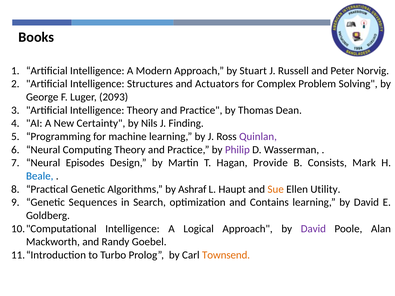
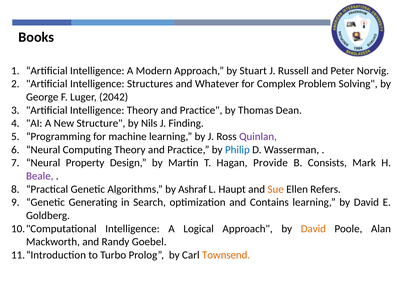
Actuators: Actuators -> Whatever
2093: 2093 -> 2042
Certainty: Certainty -> Structure
Philip colour: purple -> blue
Episodes: Episodes -> Property
Beale colour: blue -> purple
Utility: Utility -> Refers
Sequences: Sequences -> Generating
David at (313, 229) colour: purple -> orange
